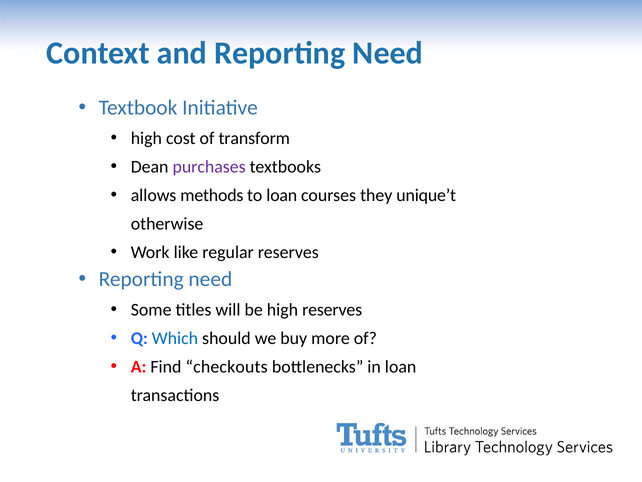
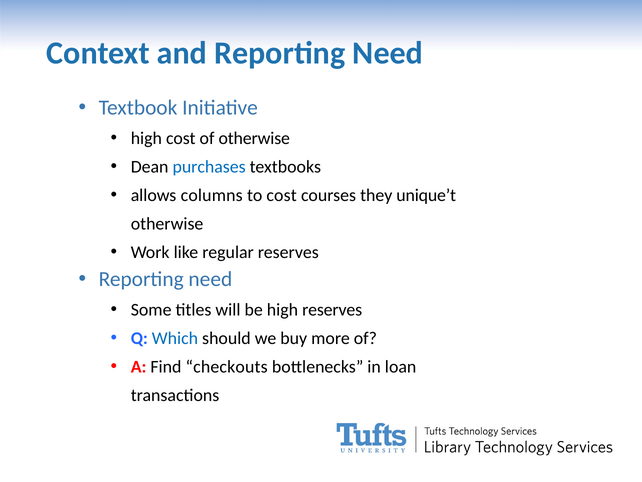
of transform: transform -> otherwise
purchases colour: purple -> blue
methods: methods -> columns
to loan: loan -> cost
